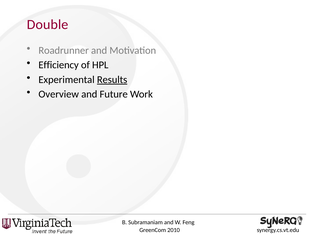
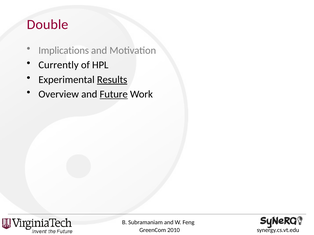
Roadrunner: Roadrunner -> Implications
Efficiency: Efficiency -> Currently
Future underline: none -> present
